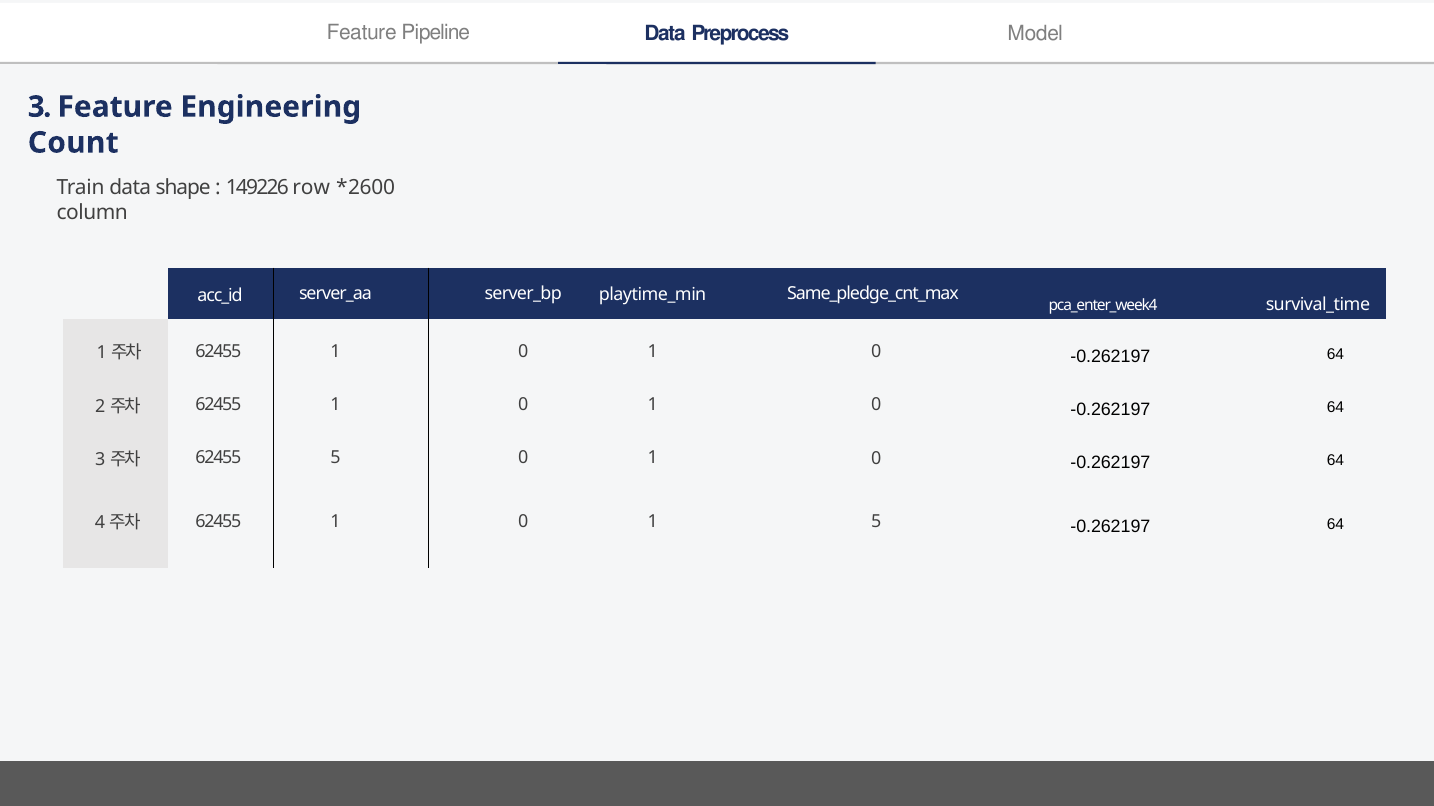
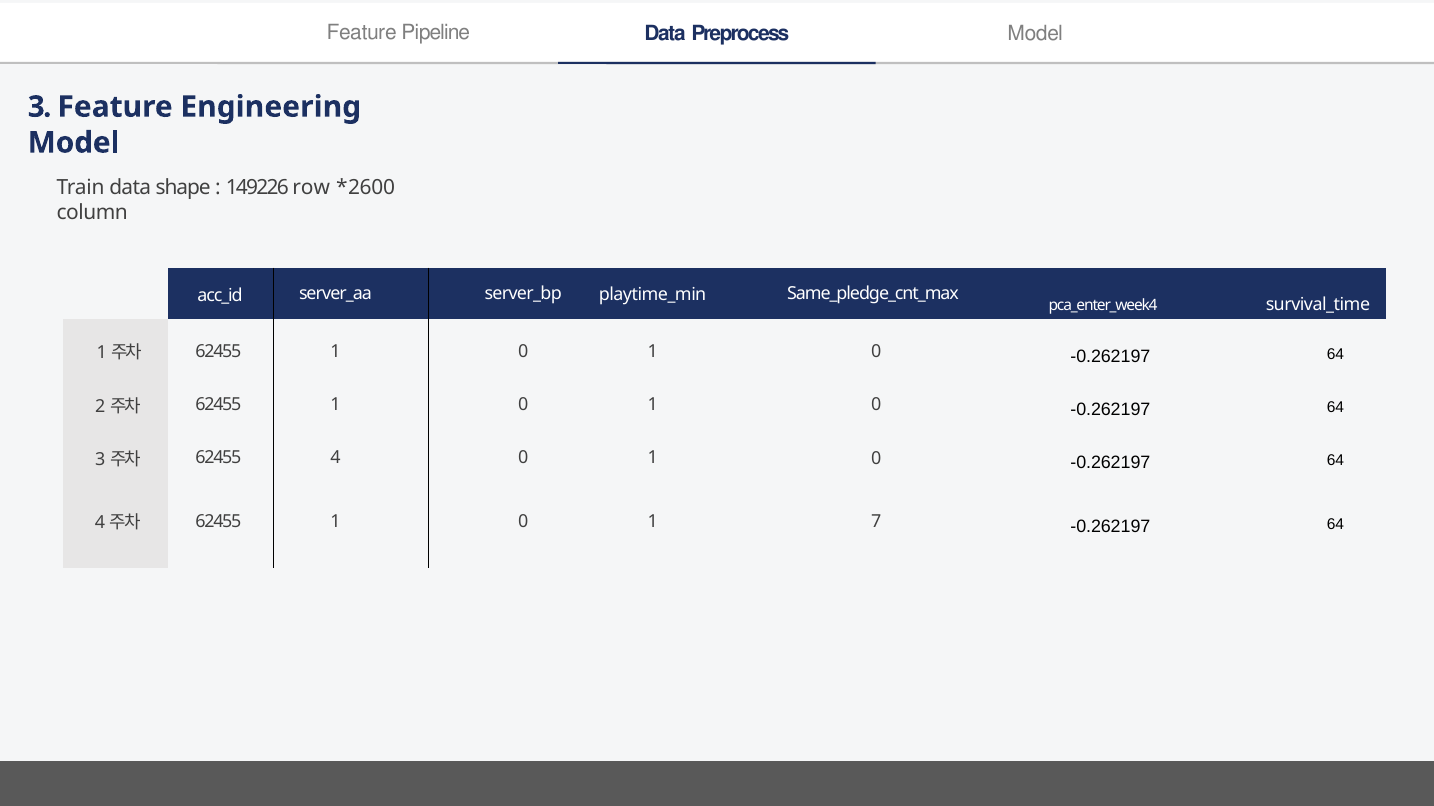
Count at (73, 143): Count -> Model
62455 5: 5 -> 4
1 5: 5 -> 7
